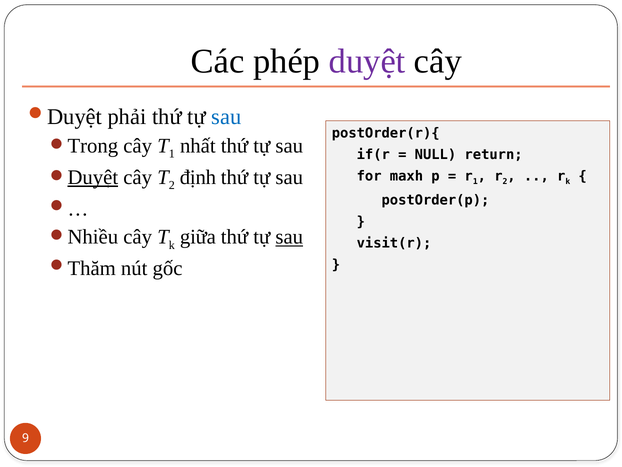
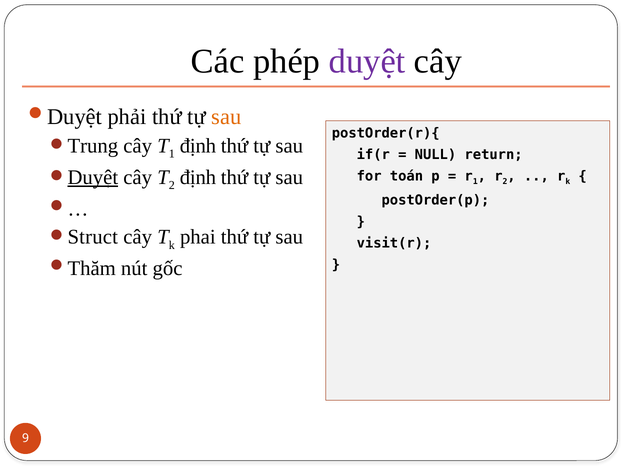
sau at (226, 117) colour: blue -> orange
Trong: Trong -> Trung
nhất at (198, 146): nhất -> định
maxh: maxh -> toán
Nhiều: Nhiều -> Struct
giữa: giữa -> phai
sau at (289, 237) underline: present -> none
